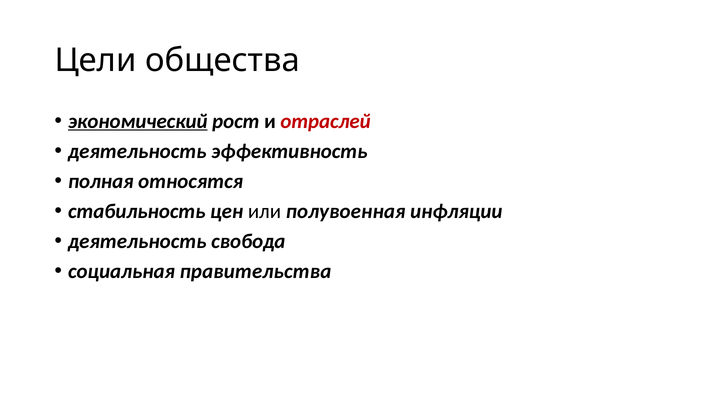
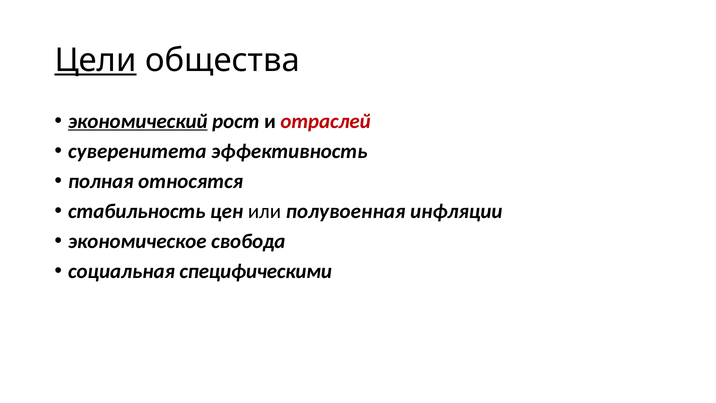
Цели underline: none -> present
деятельность at (137, 151): деятельность -> суверенитета
деятельность at (137, 241): деятельность -> экономическое
правительства: правительства -> специфическими
